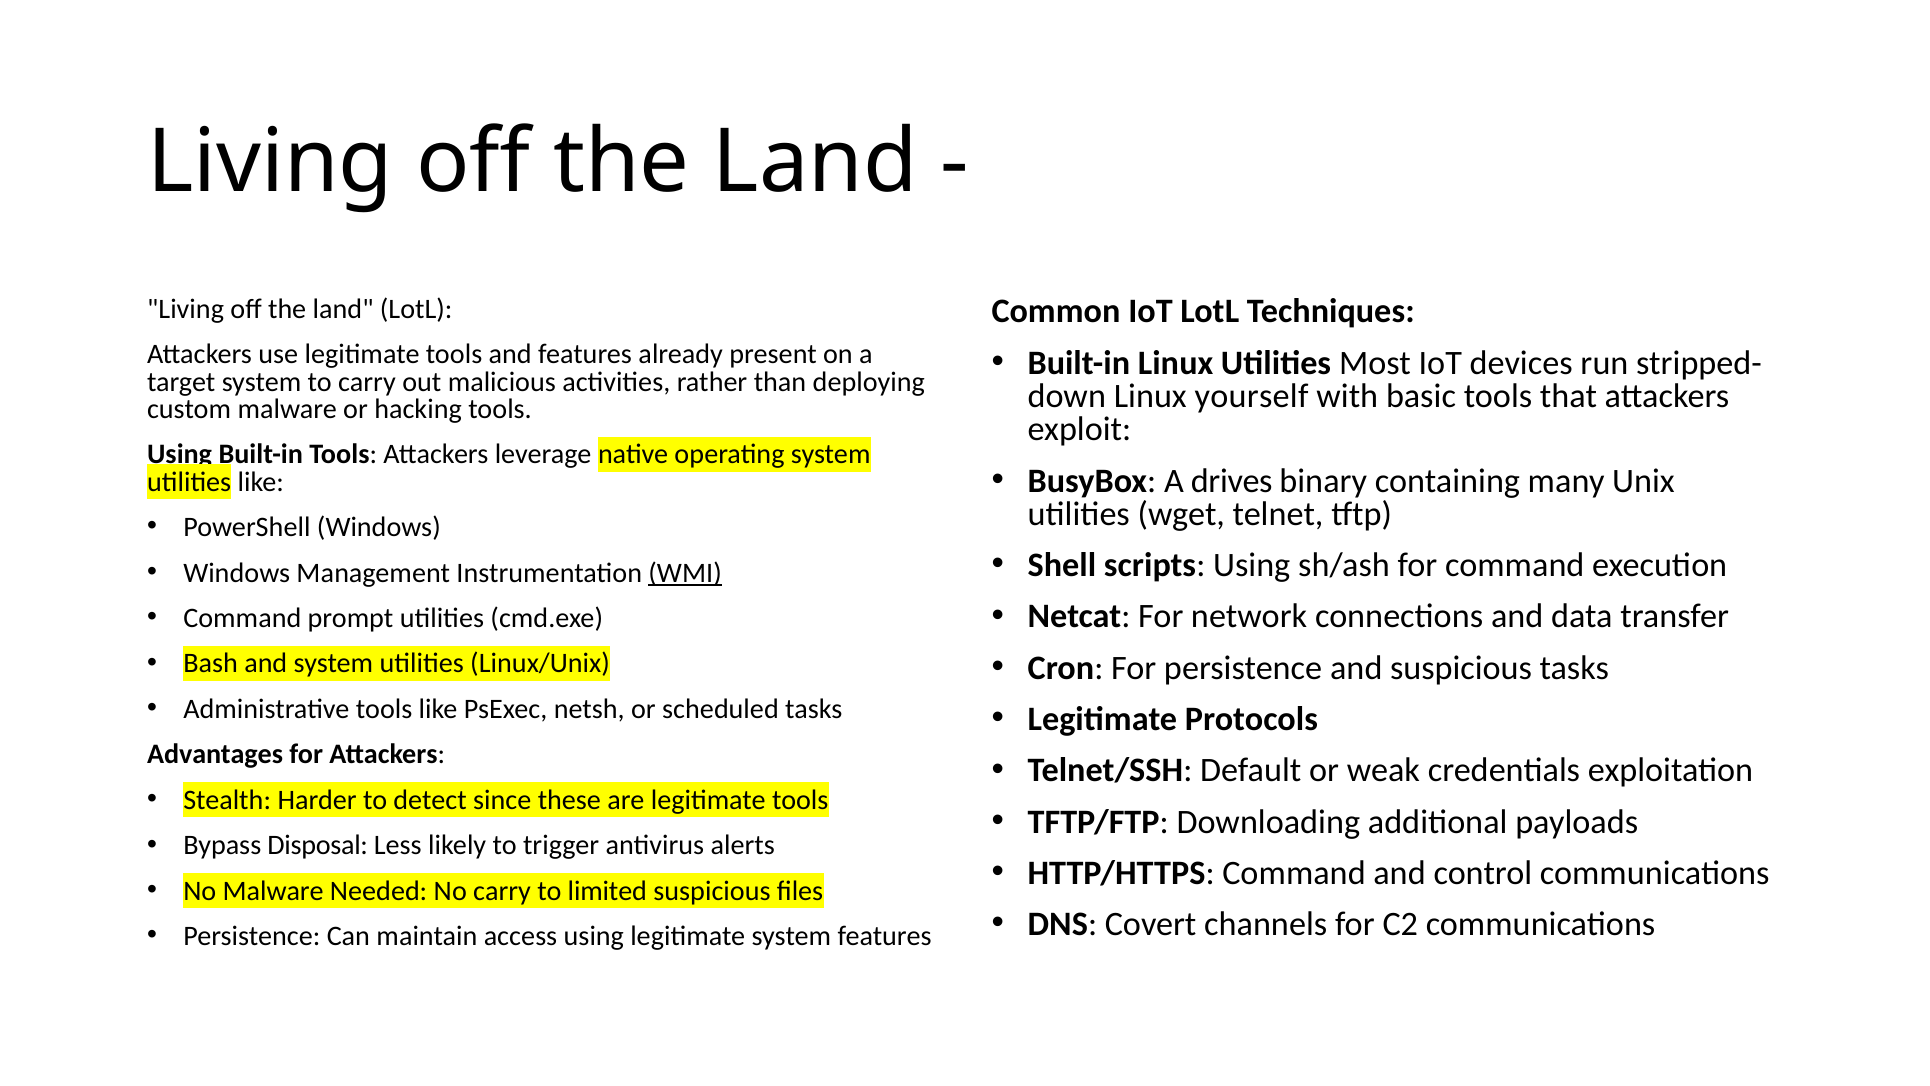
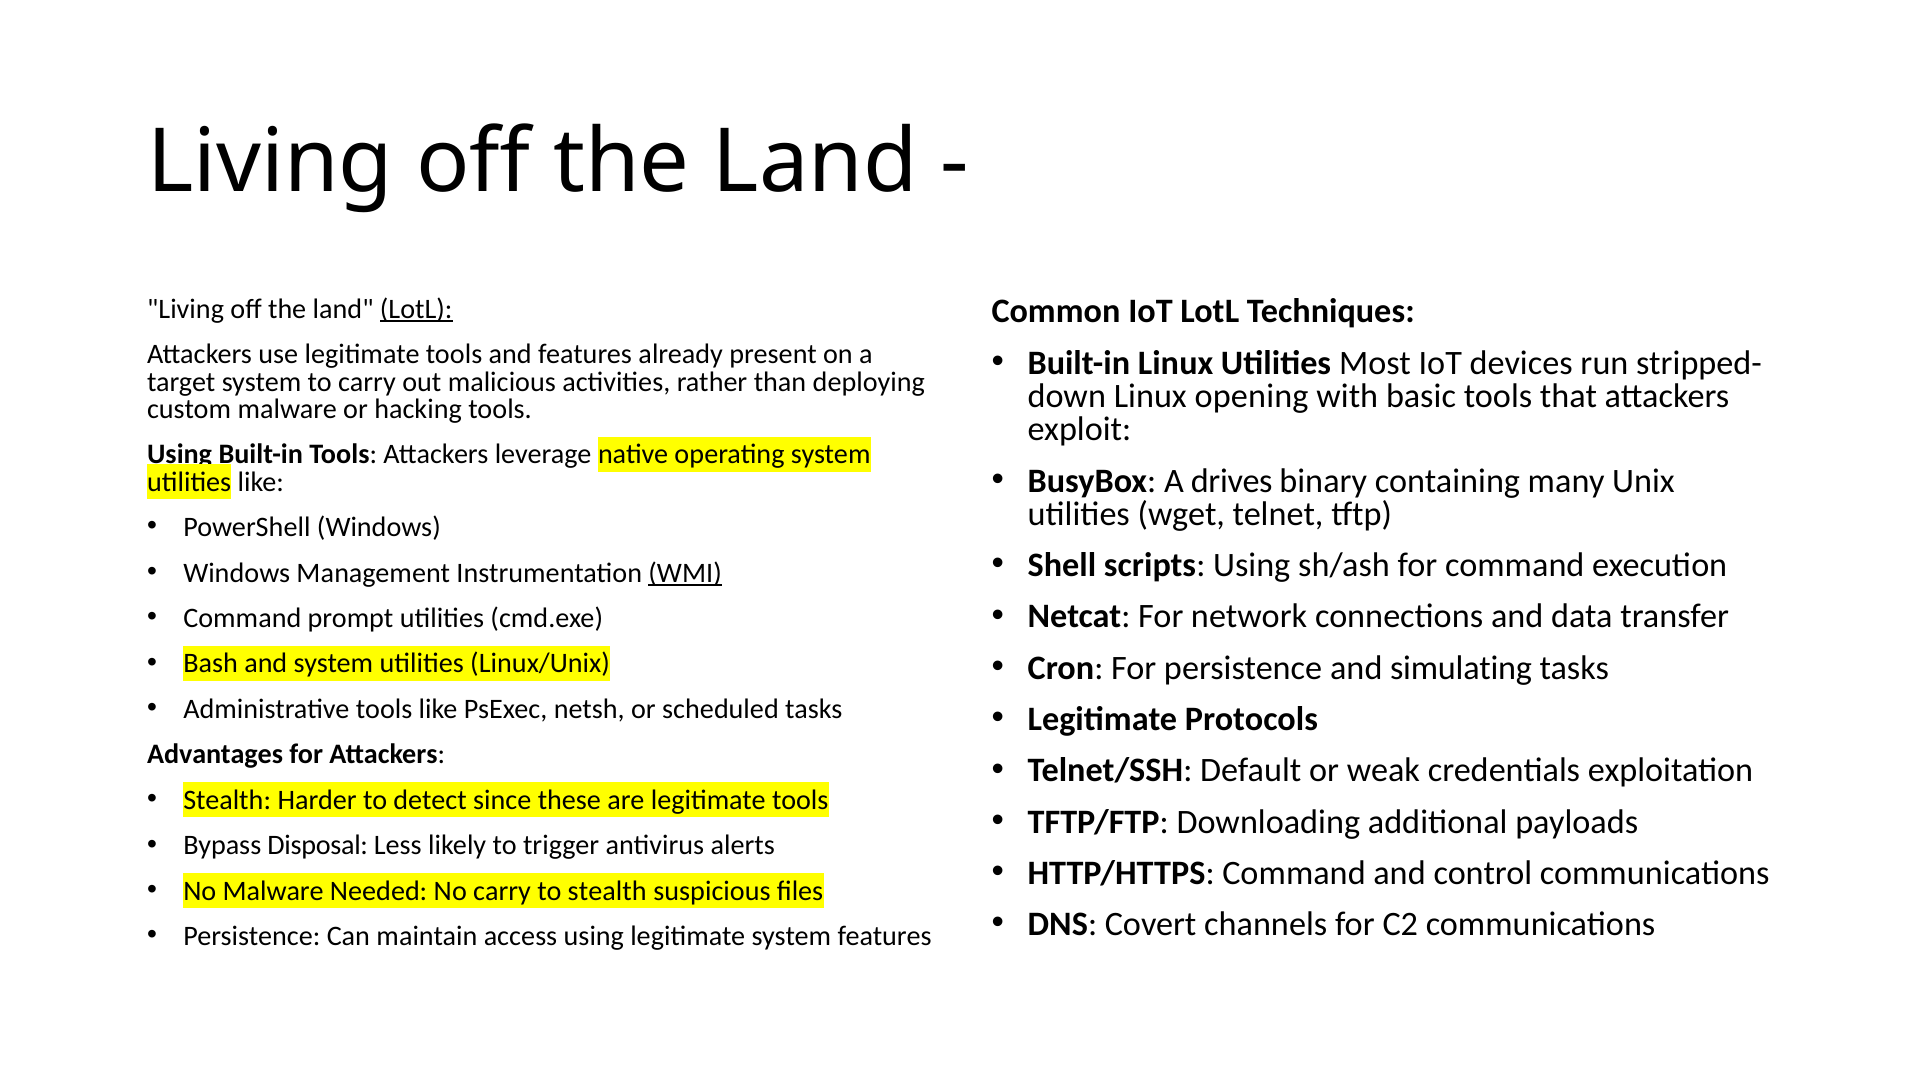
LotL at (416, 309) underline: none -> present
yourself: yourself -> opening
and suspicious: suspicious -> simulating
to limited: limited -> stealth
